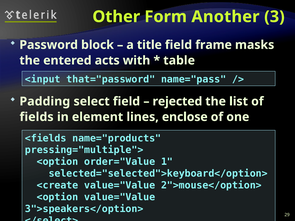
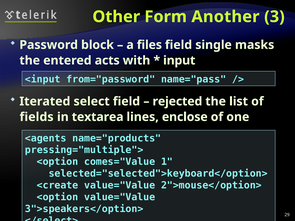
title: title -> files
frame: frame -> single
table: table -> input
that="password: that="password -> from="password
Padding: Padding -> Iterated
element: element -> textarea
<fields: <fields -> <agents
order="Value: order="Value -> comes="Value
